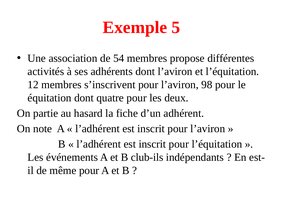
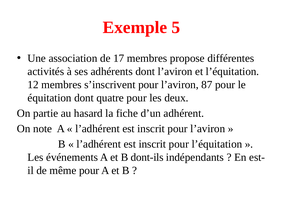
54: 54 -> 17
98: 98 -> 87
club-ils: club-ils -> dont-ils
